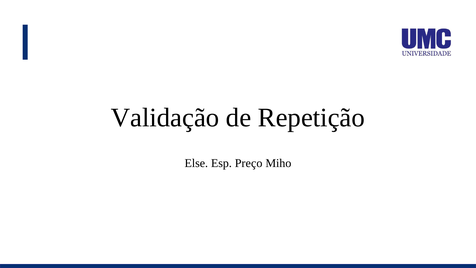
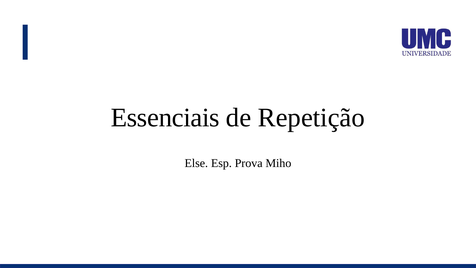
Validação: Validação -> Essenciais
Preço: Preço -> Prova
